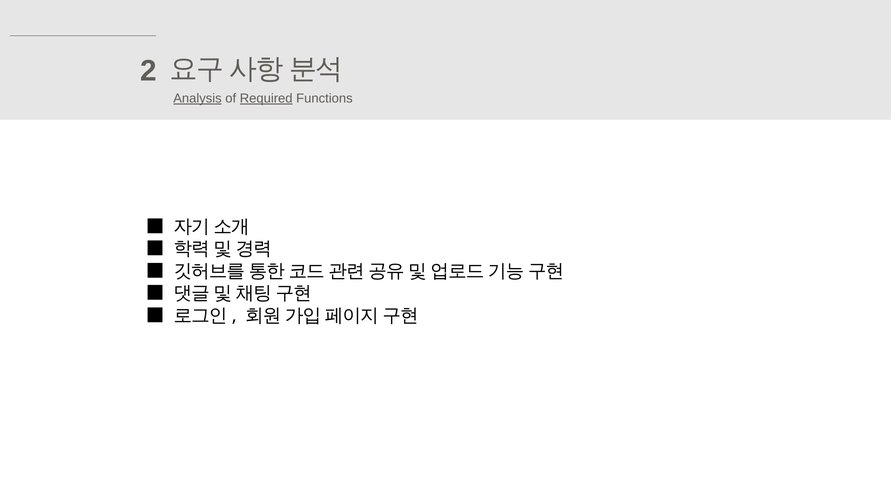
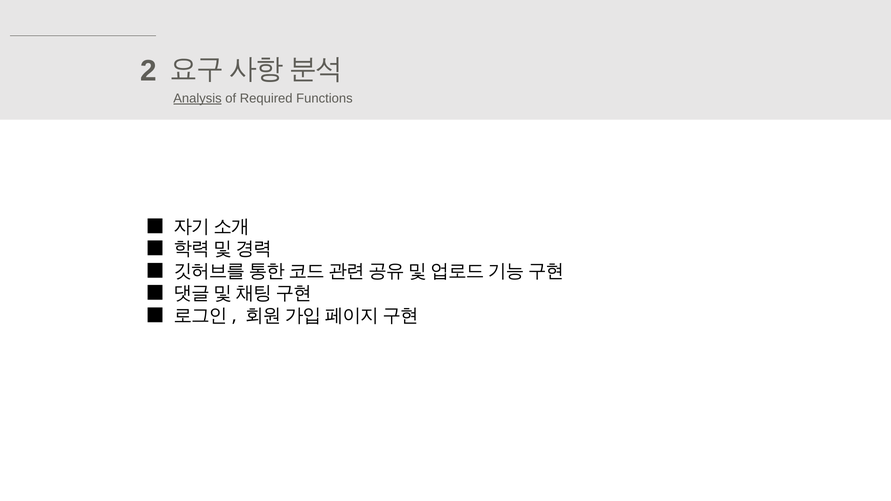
Required underline: present -> none
